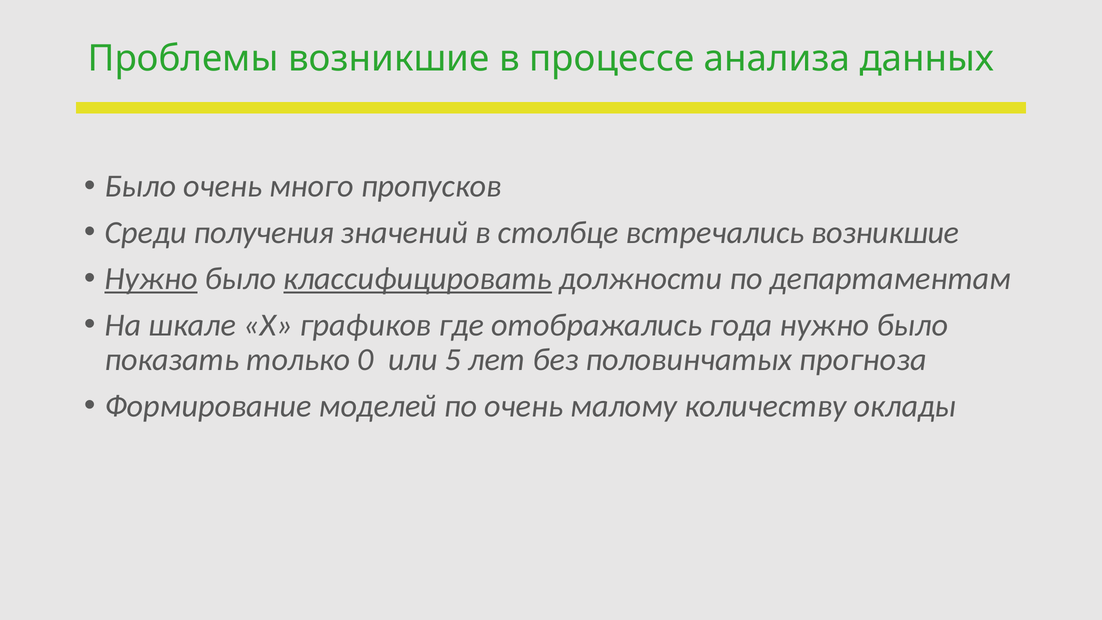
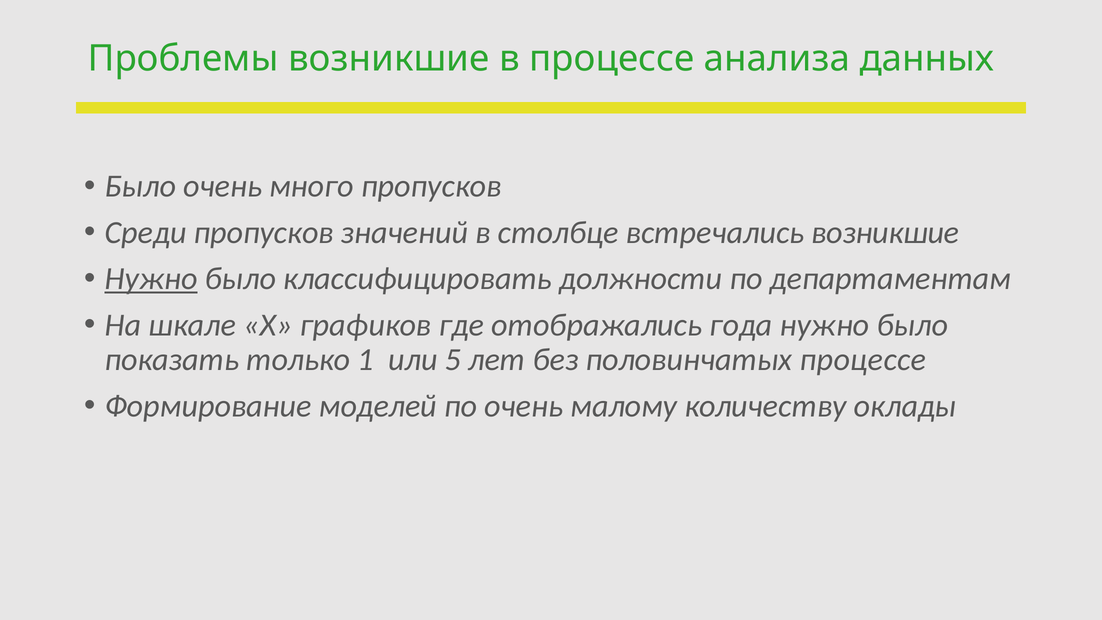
Среди получения: получения -> пропусков
классифицировать underline: present -> none
0: 0 -> 1
половинчатых прогноза: прогноза -> процессе
